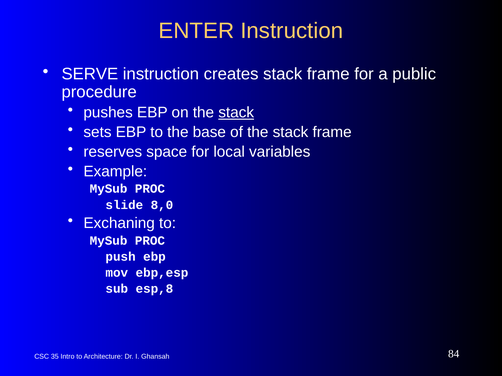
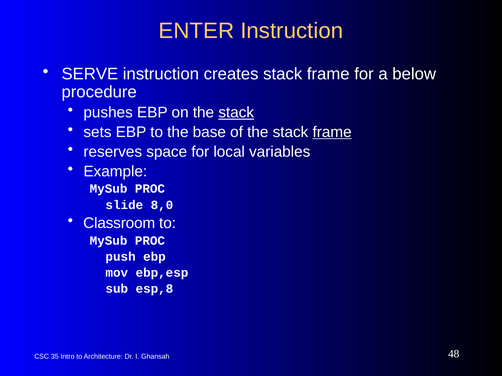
public: public -> below
frame at (332, 132) underline: none -> present
Exchaning: Exchaning -> Classroom
84: 84 -> 48
